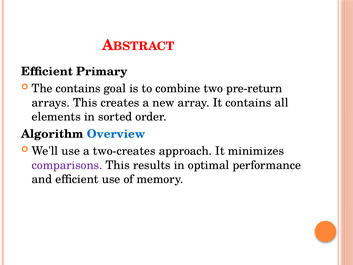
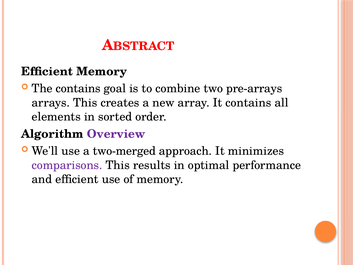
Efficient Primary: Primary -> Memory
pre-return: pre-return -> pre-arrays
Overview colour: blue -> purple
two-creates: two-creates -> two-merged
